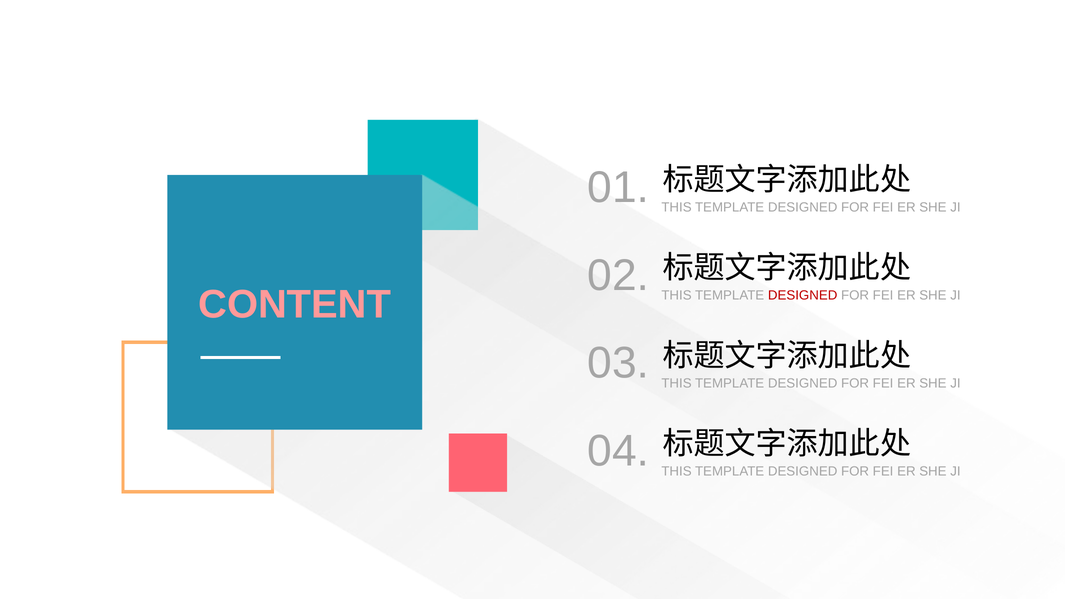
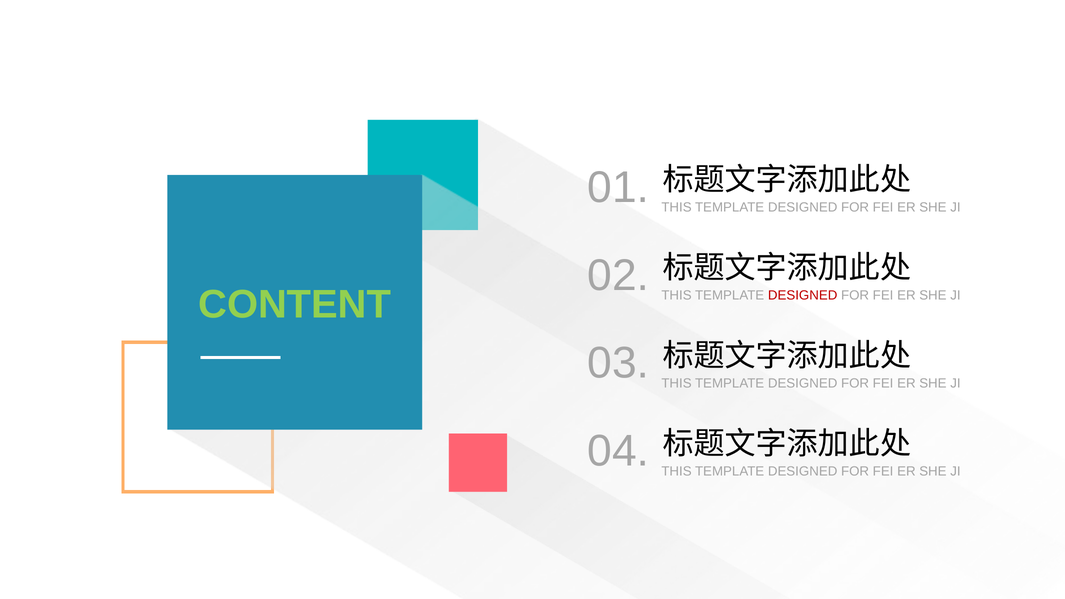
CONTENT colour: pink -> light green
